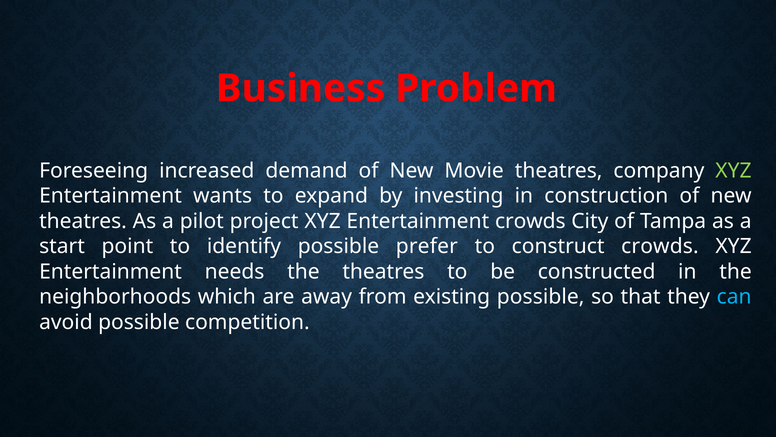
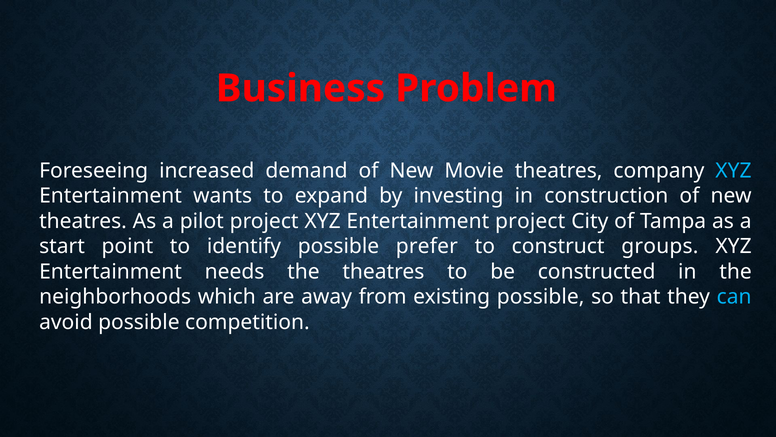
XYZ at (733, 171) colour: light green -> light blue
Entertainment crowds: crowds -> project
construct crowds: crowds -> groups
